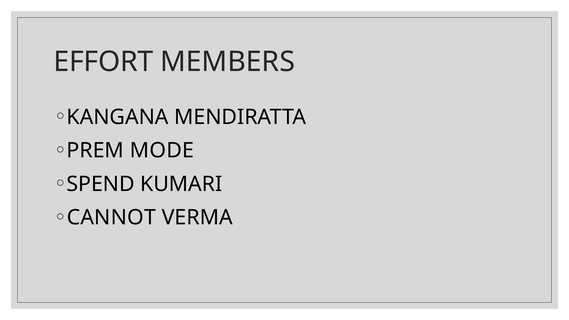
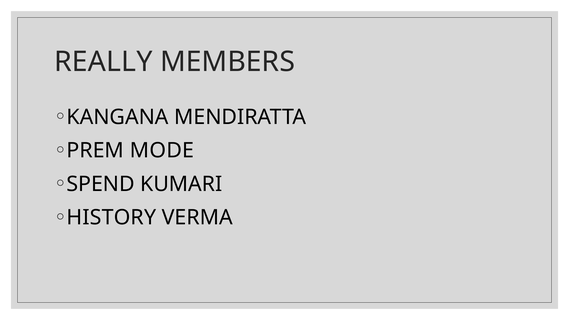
EFFORT: EFFORT -> REALLY
CANNOT: CANNOT -> HISTORY
